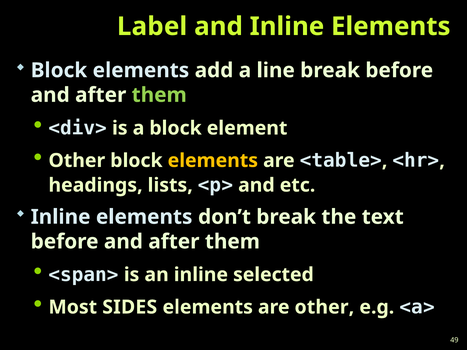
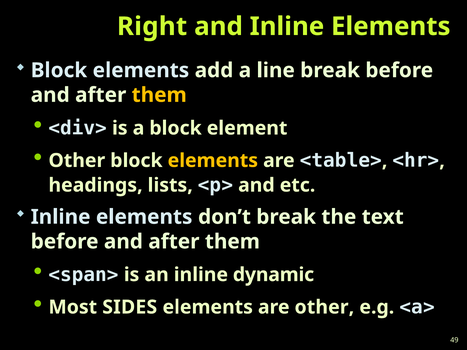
Label: Label -> Right
them at (159, 95) colour: light green -> yellow
selected: selected -> dynamic
